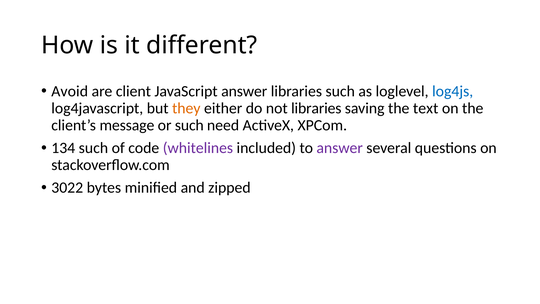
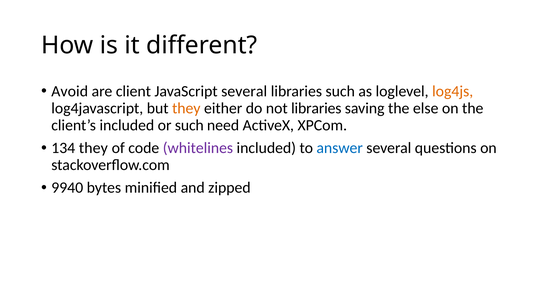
JavaScript answer: answer -> several
log4js colour: blue -> orange
text: text -> else
client’s message: message -> included
134 such: such -> they
answer at (340, 148) colour: purple -> blue
3022: 3022 -> 9940
